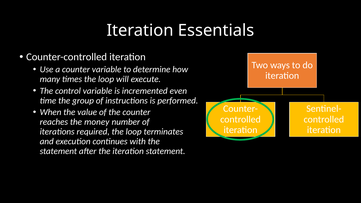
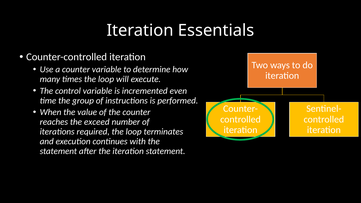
money: money -> exceed
